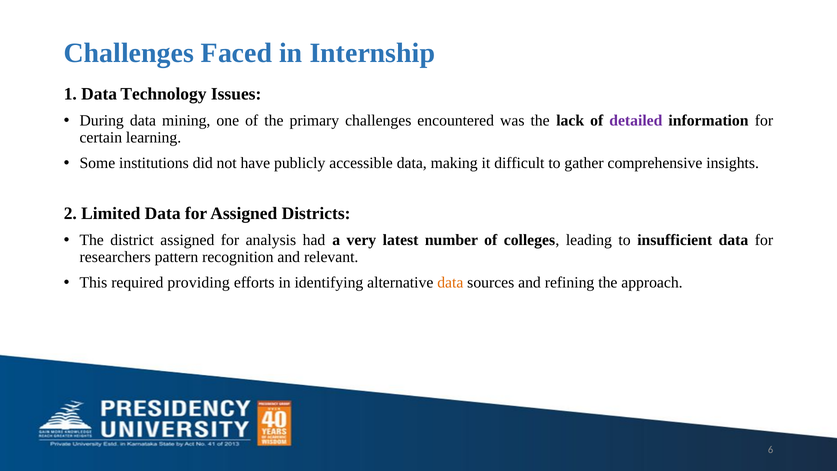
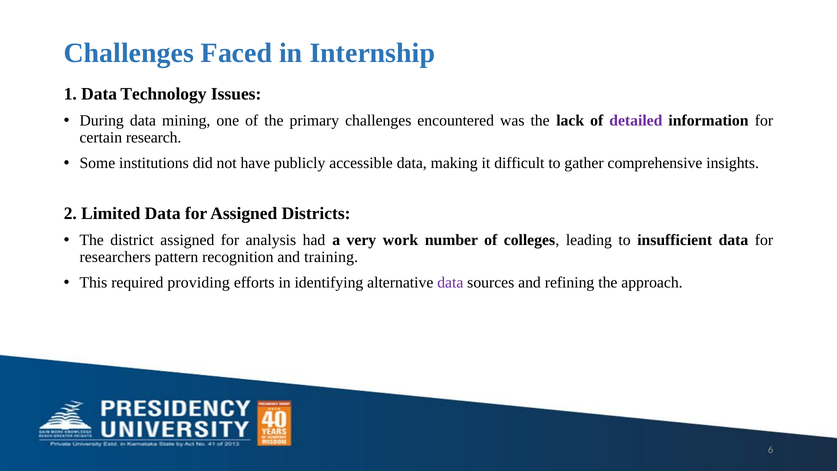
learning: learning -> research
latest: latest -> work
relevant: relevant -> training
data at (450, 283) colour: orange -> purple
